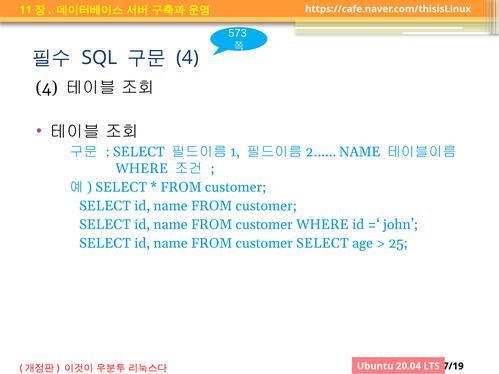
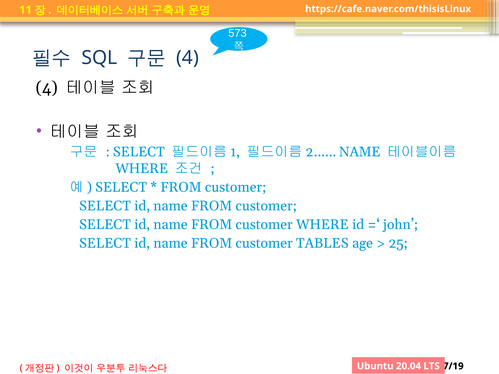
SELECT at (322, 244): SELECT -> TABLES
